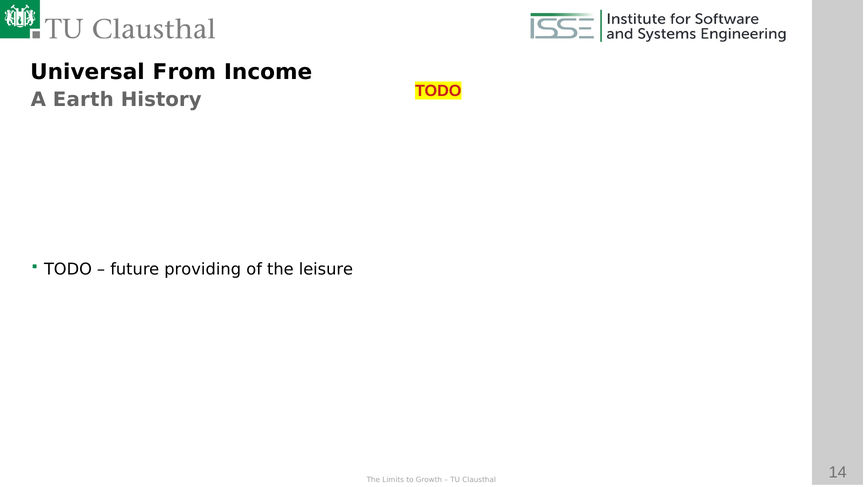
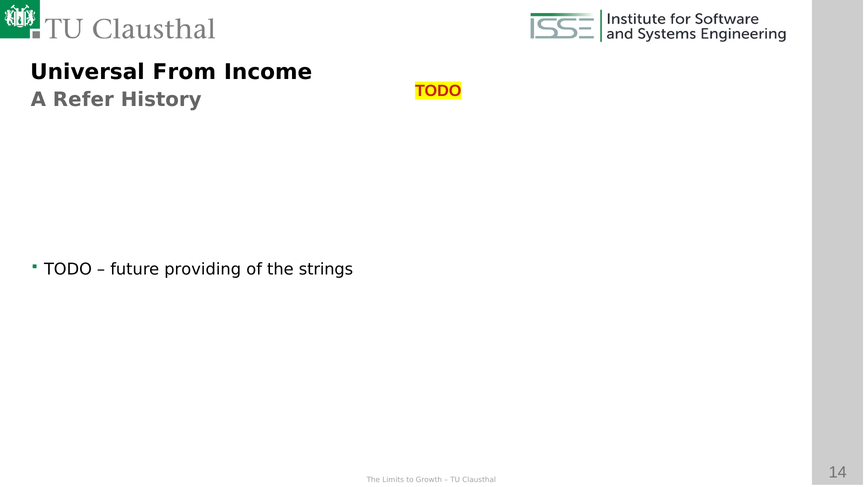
Earth: Earth -> Refer
leisure: leisure -> strings
